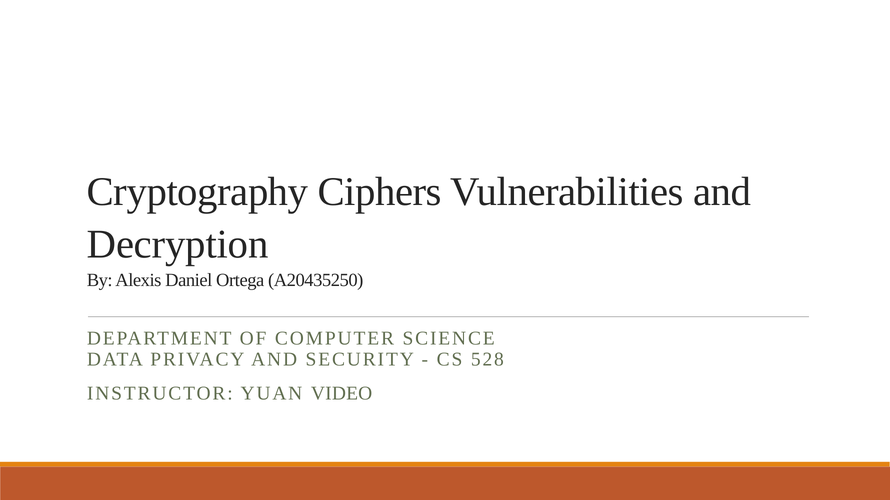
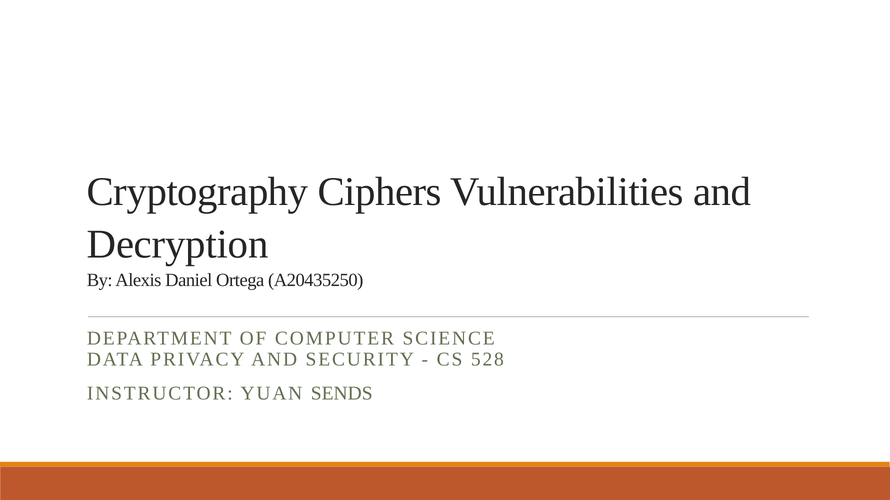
VIDEO: VIDEO -> SENDS
